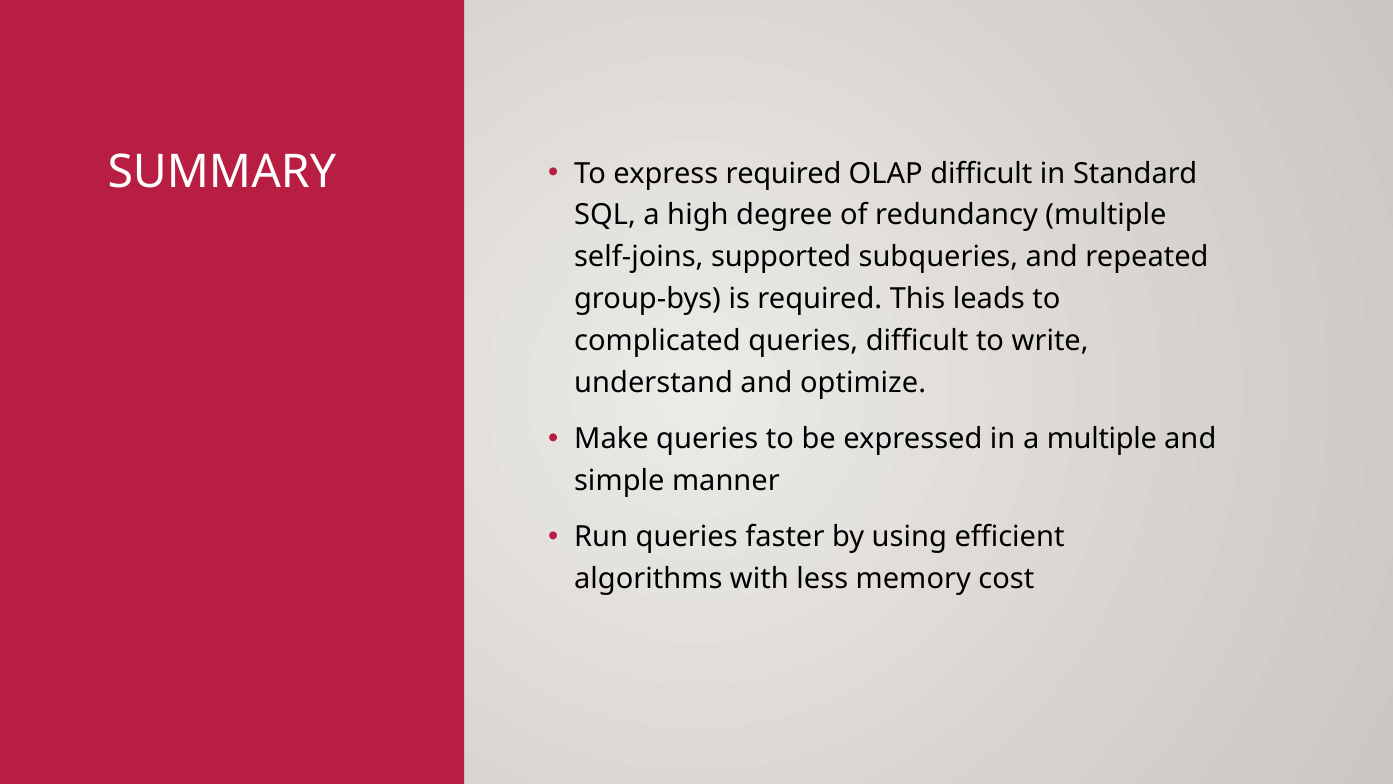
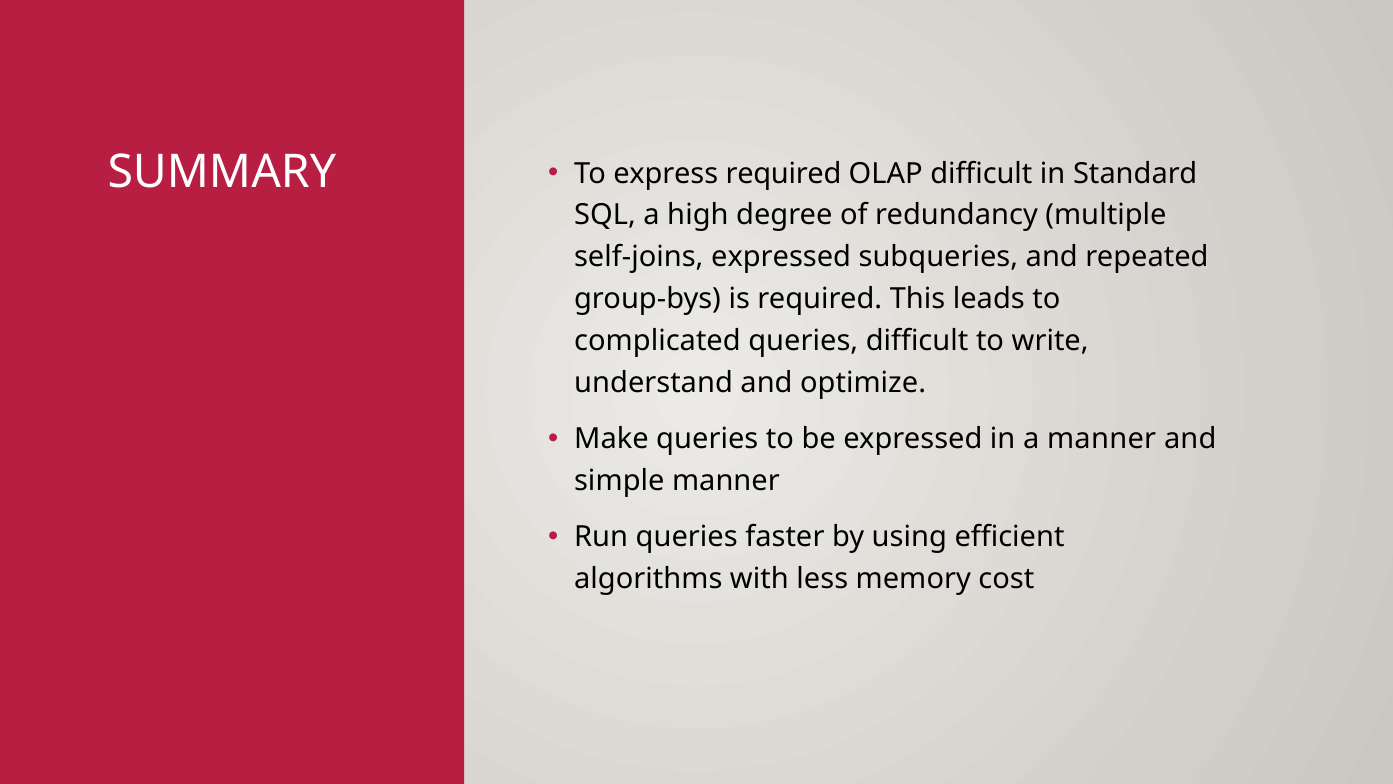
self-joins supported: supported -> expressed
a multiple: multiple -> manner
